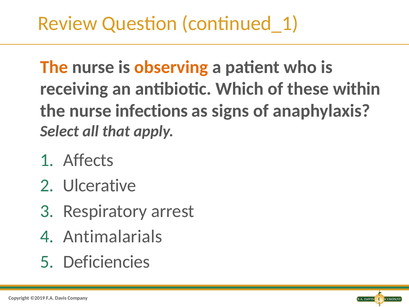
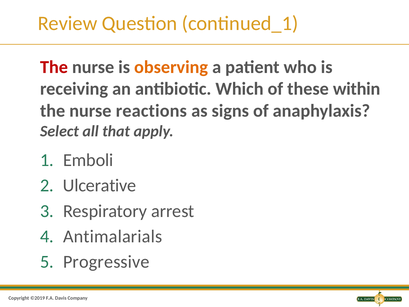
The at (54, 67) colour: orange -> red
infections: infections -> reactions
Affects: Affects -> Emboli
Deficiencies: Deficiencies -> Progressive
